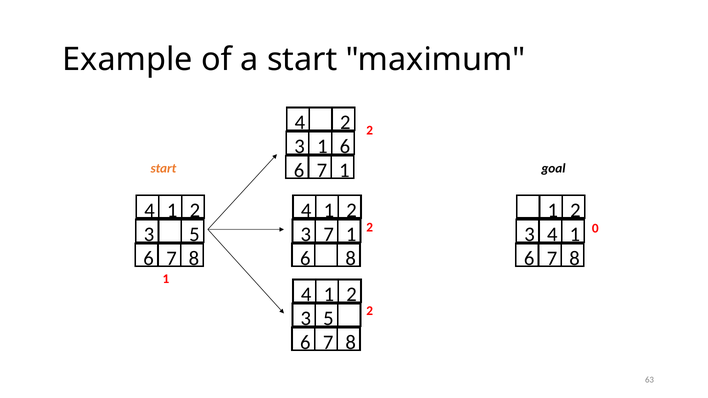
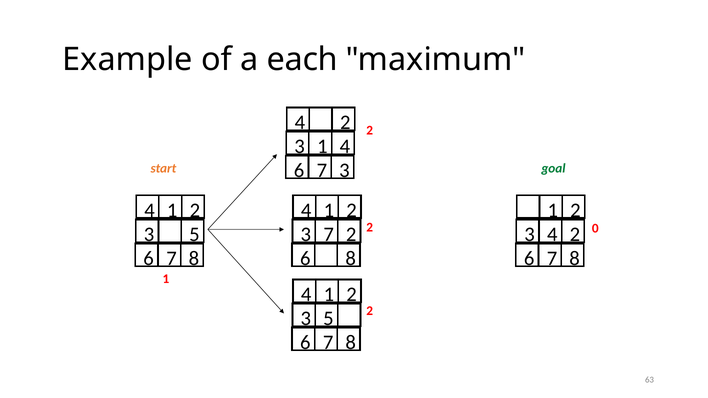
a start: start -> each
3 1 6: 6 -> 4
6 7 1: 1 -> 3
goal colour: black -> green
3 7 1: 1 -> 2
3 4 1: 1 -> 2
